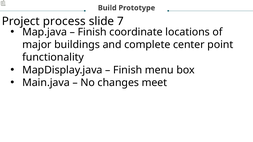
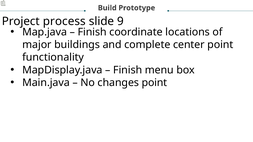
7: 7 -> 9
changes meet: meet -> point
